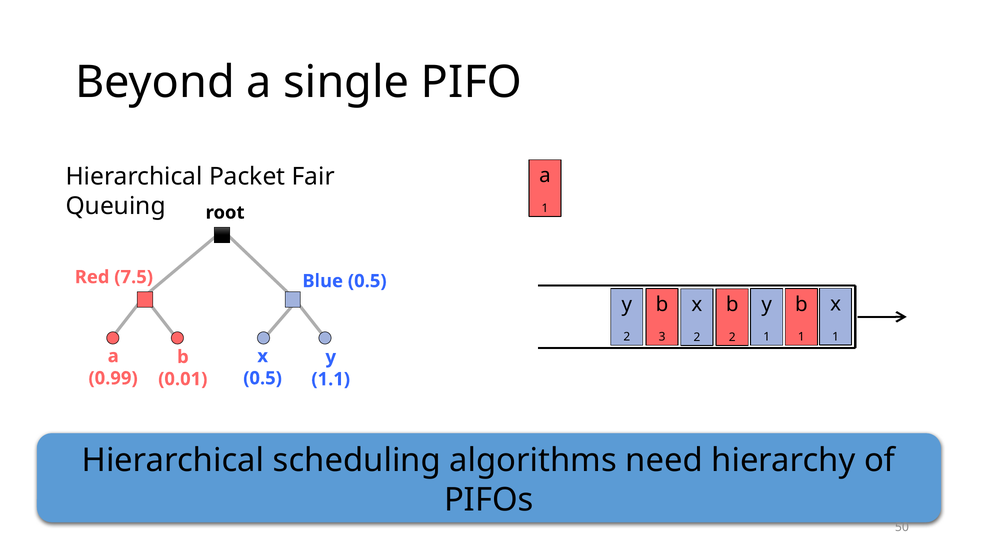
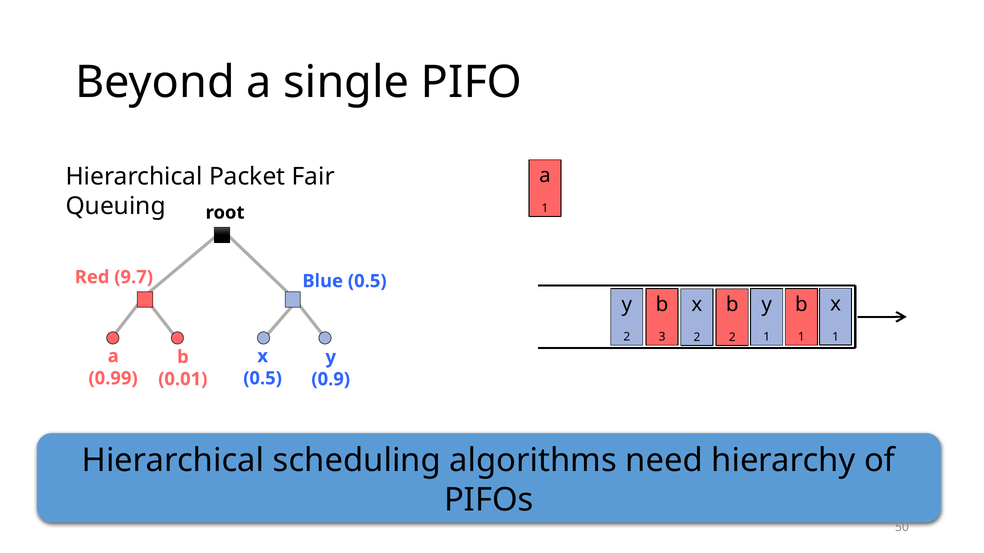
7.5: 7.5 -> 9.7
1.1: 1.1 -> 0.9
